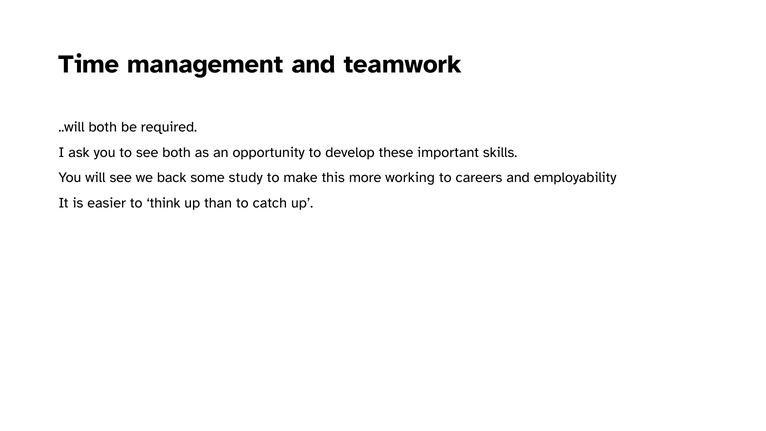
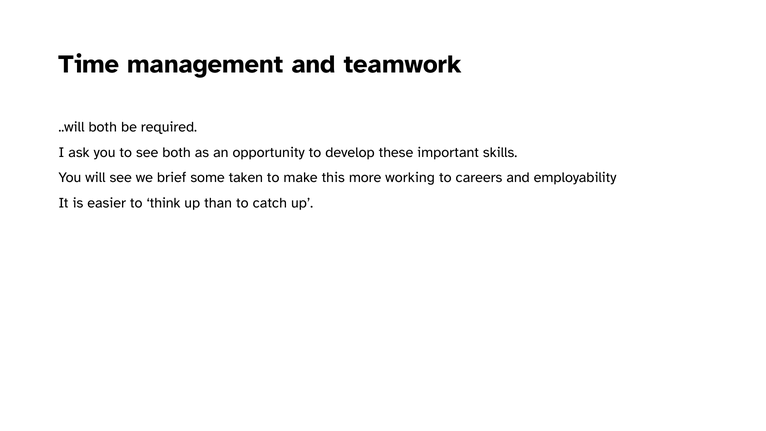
back: back -> brief
study: study -> taken
